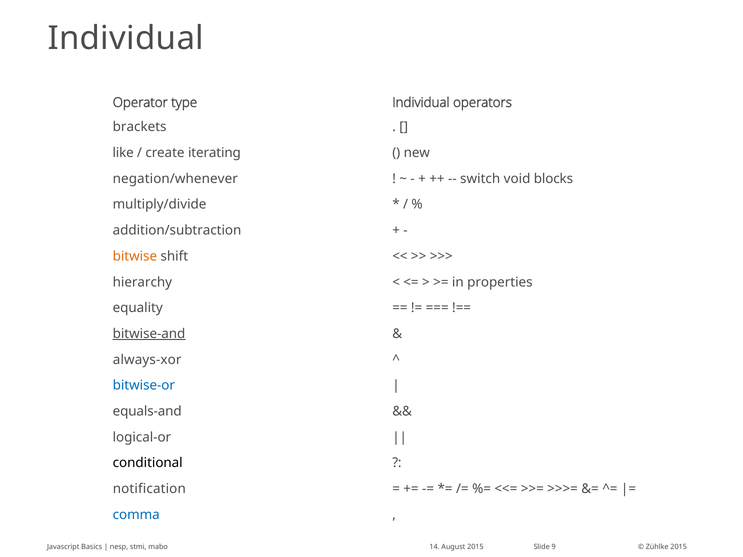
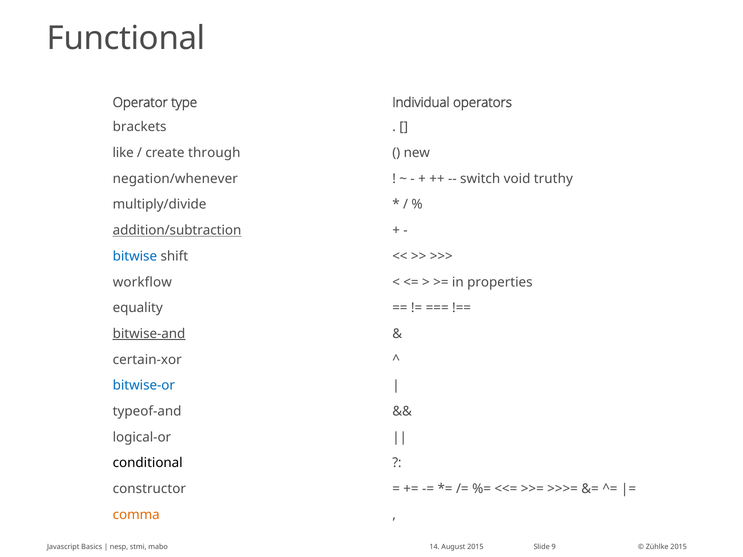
Individual at (126, 38): Individual -> Functional
iterating: iterating -> through
blocks: blocks -> truthy
addition/subtraction underline: none -> present
bitwise colour: orange -> blue
hierarchy: hierarchy -> workflow
always-xor: always-xor -> certain-xor
equals-and: equals-and -> typeof-and
notification: notification -> constructor
comma colour: blue -> orange
